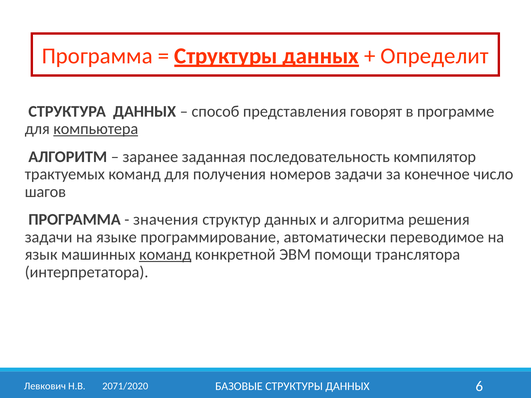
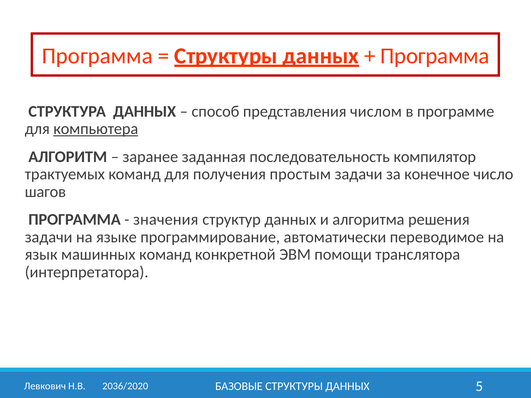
Определит at (435, 56): Определит -> Программа
говорят: говорят -> числом
номеров: номеров -> простым
команд at (165, 255) underline: present -> none
6: 6 -> 5
2071/2020: 2071/2020 -> 2036/2020
